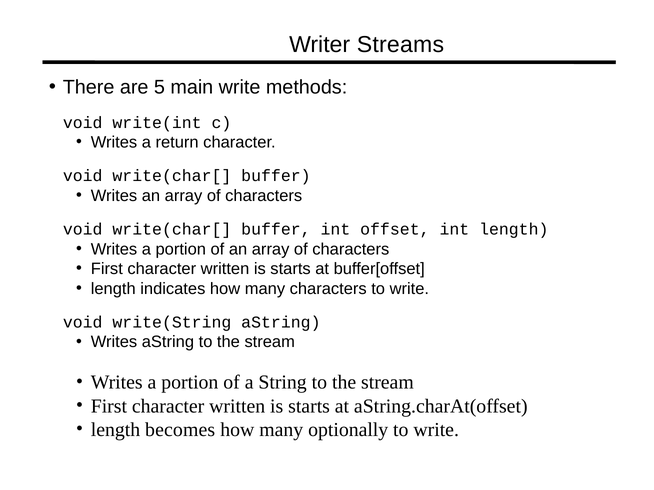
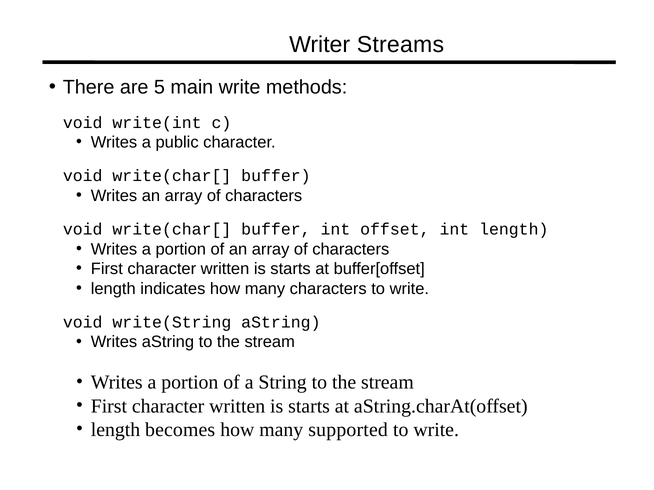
return: return -> public
optionally: optionally -> supported
